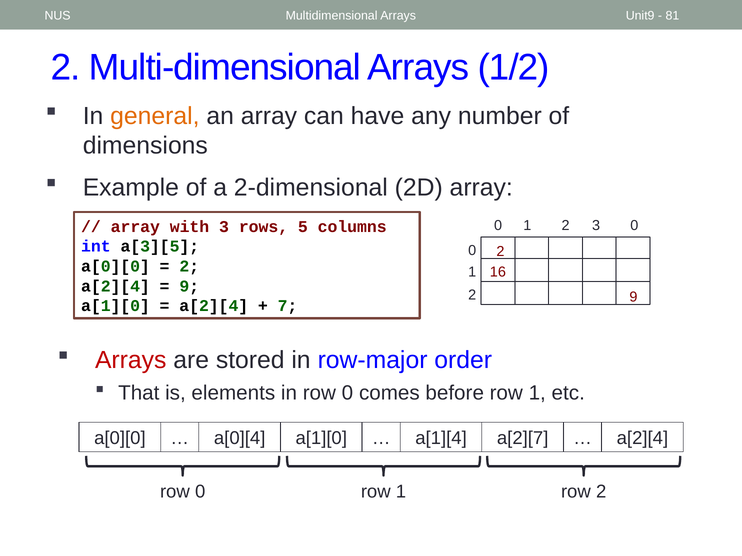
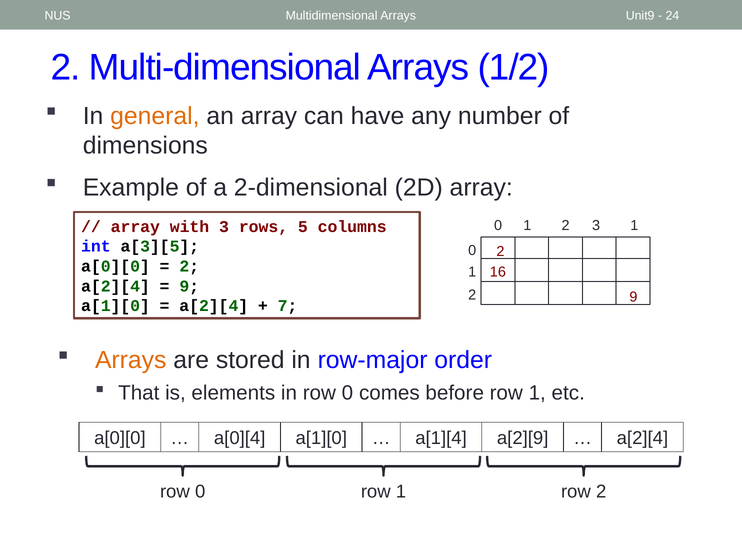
81: 81 -> 24
3 0: 0 -> 1
Arrays at (131, 360) colour: red -> orange
a[2][7: a[2][7 -> a[2][9
